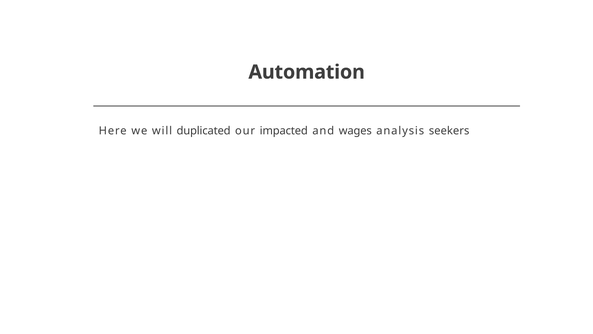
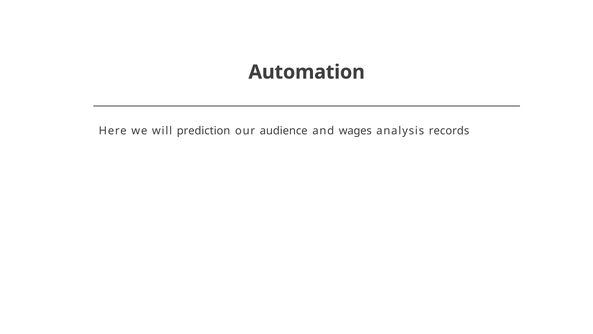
duplicated: duplicated -> prediction
impacted: impacted -> audience
seekers: seekers -> records
